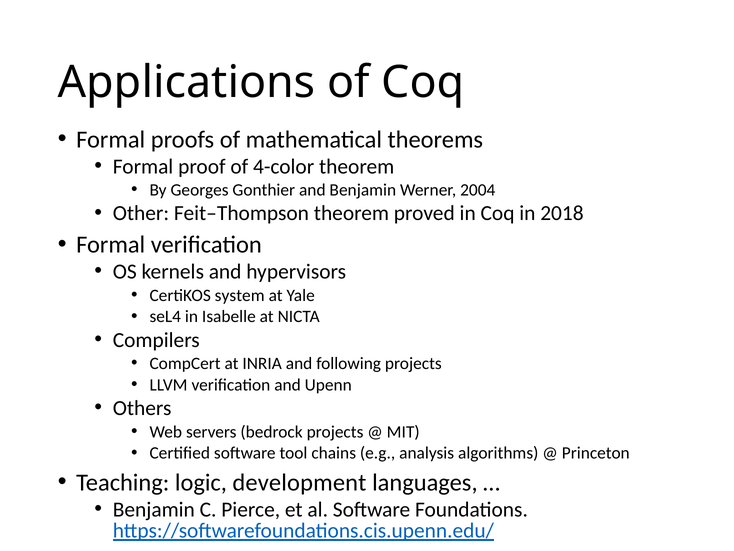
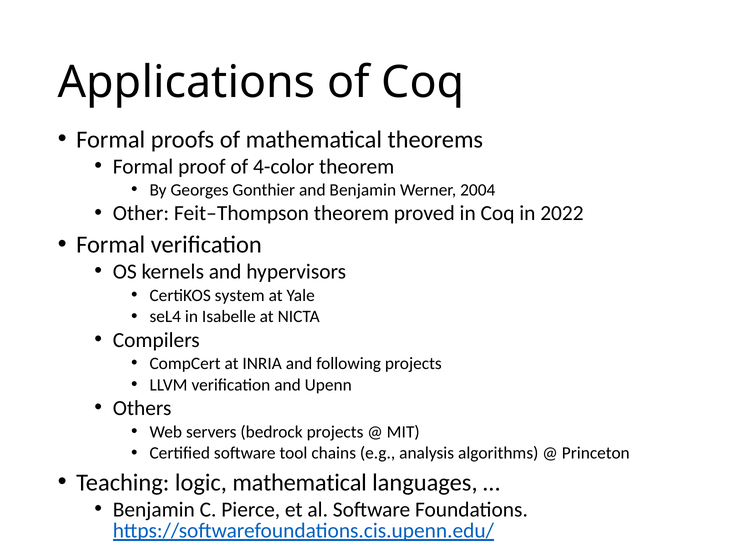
2018: 2018 -> 2022
logic development: development -> mathematical
